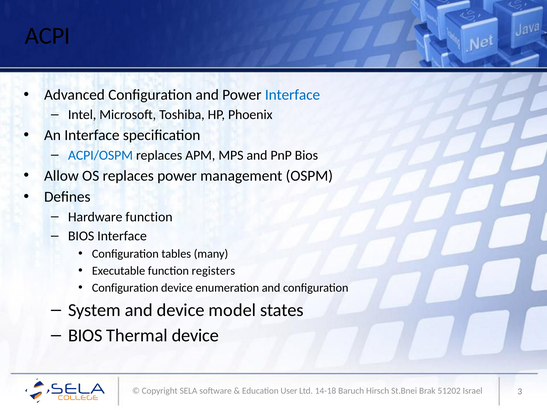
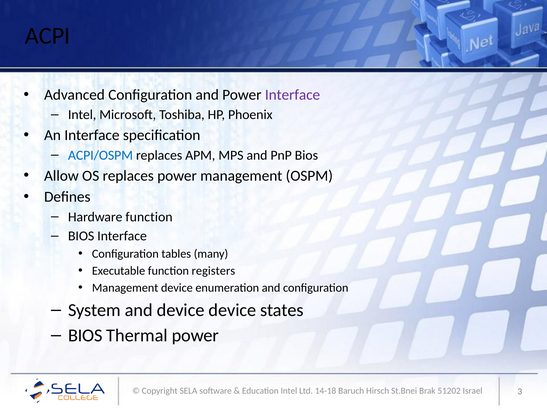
Interface at (293, 95) colour: blue -> purple
Configuration at (125, 288): Configuration -> Management
device model: model -> device
Thermal device: device -> power
Education User: User -> Intel
